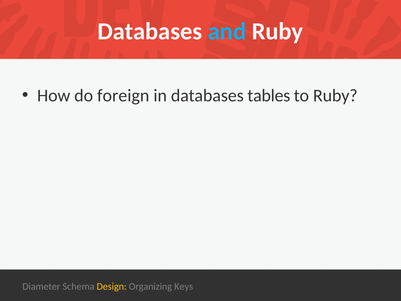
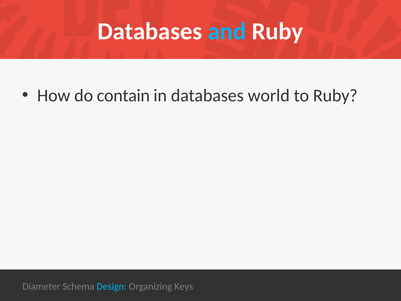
foreign: foreign -> contain
tables: tables -> world
Design colour: yellow -> light blue
